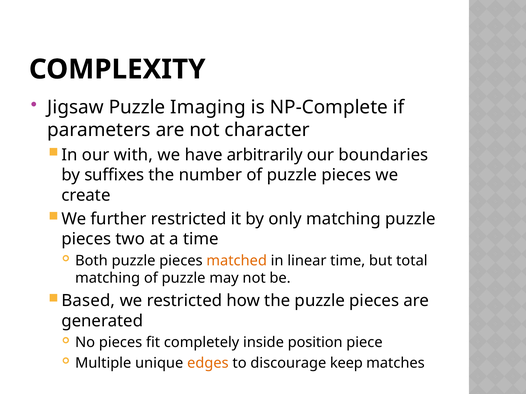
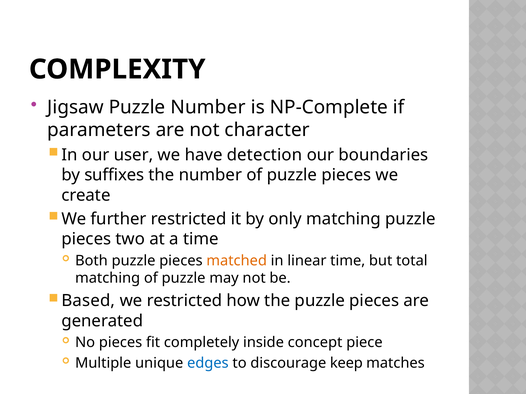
Puzzle Imaging: Imaging -> Number
with: with -> user
arbitrarily: arbitrarily -> detection
position: position -> concept
edges colour: orange -> blue
